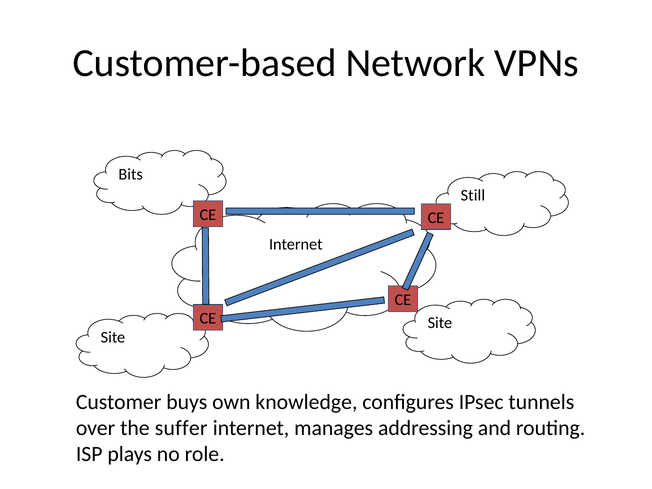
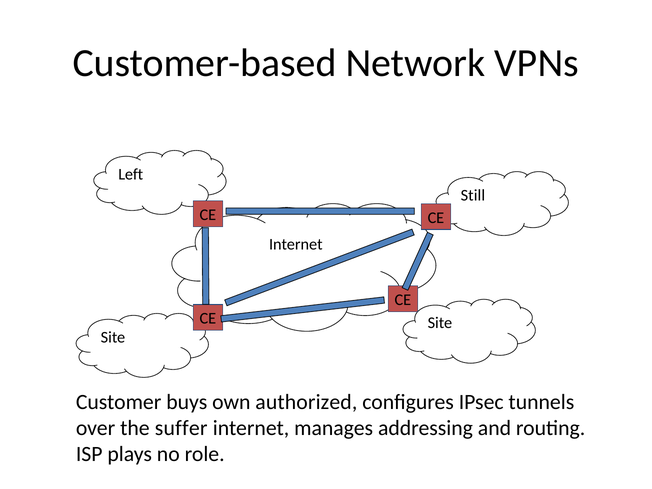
Bits: Bits -> Left
knowledge: knowledge -> authorized
